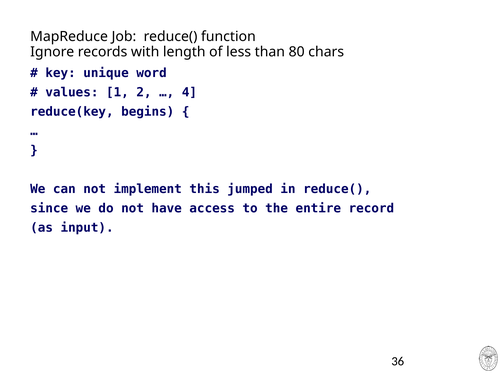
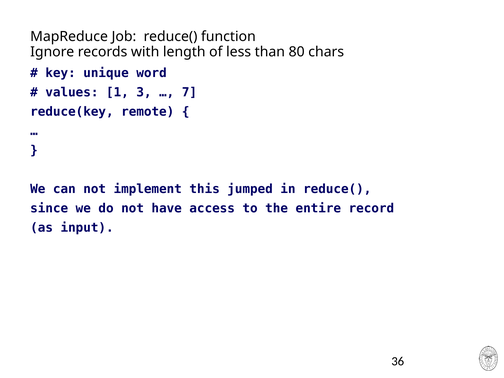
2: 2 -> 3
4: 4 -> 7
begins: begins -> remote
